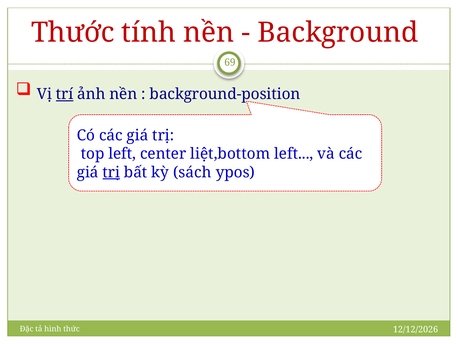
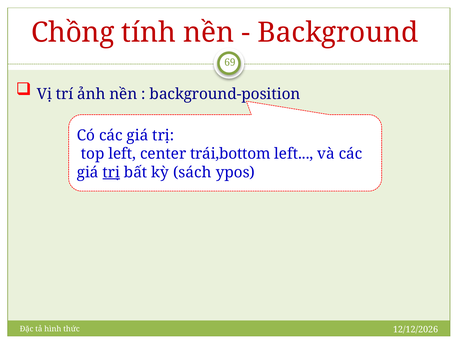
Thước: Thước -> Chồng
trí underline: present -> none
liệt,bottom: liệt,bottom -> trái,bottom
